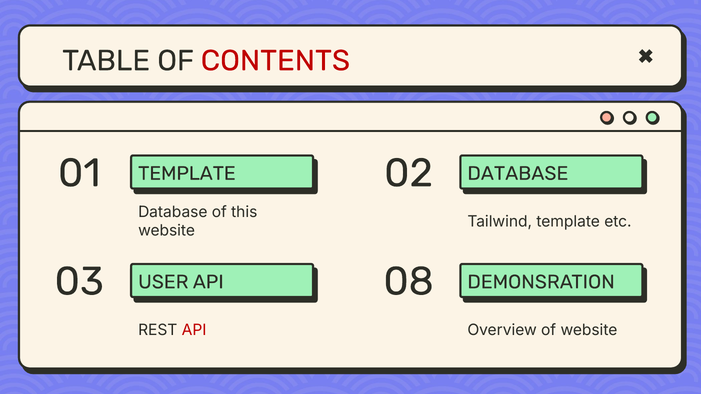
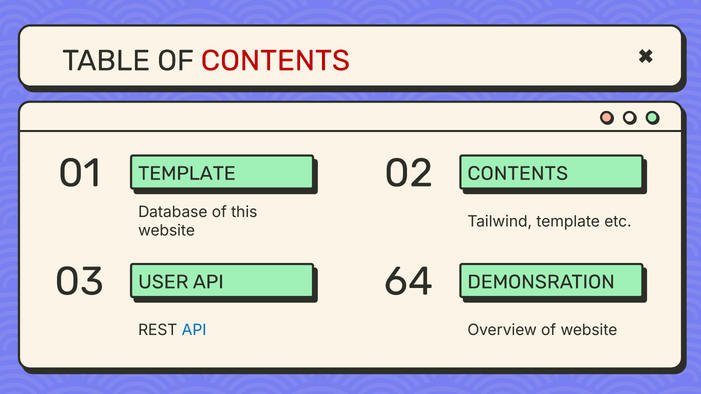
DATABASE at (518, 174): DATABASE -> CONTENTS
08: 08 -> 64
API at (194, 330) colour: red -> blue
